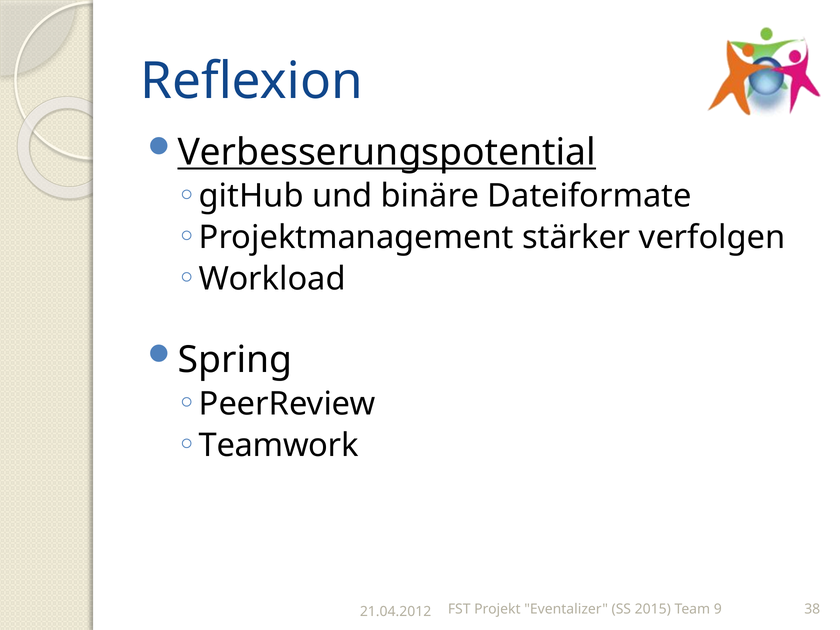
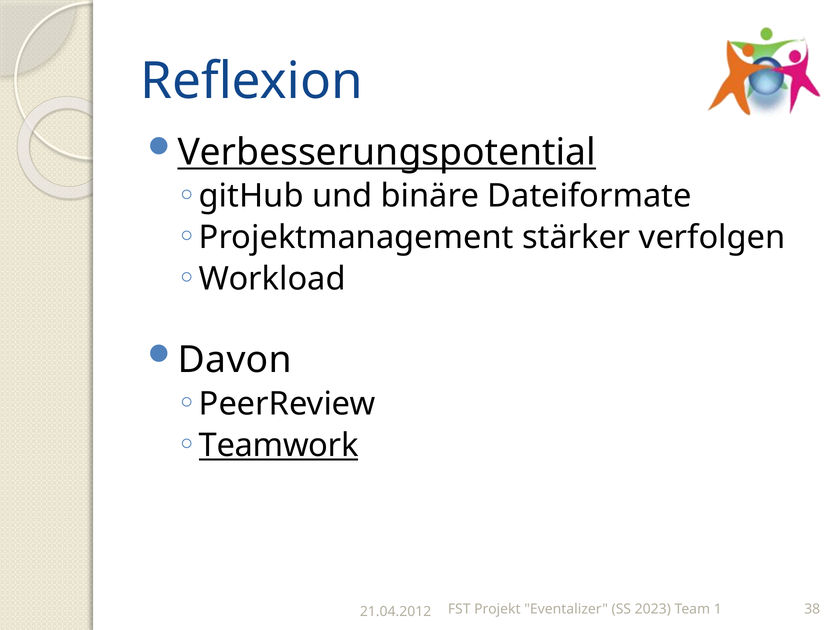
Spring: Spring -> Davon
Teamwork underline: none -> present
2015: 2015 -> 2023
9: 9 -> 1
